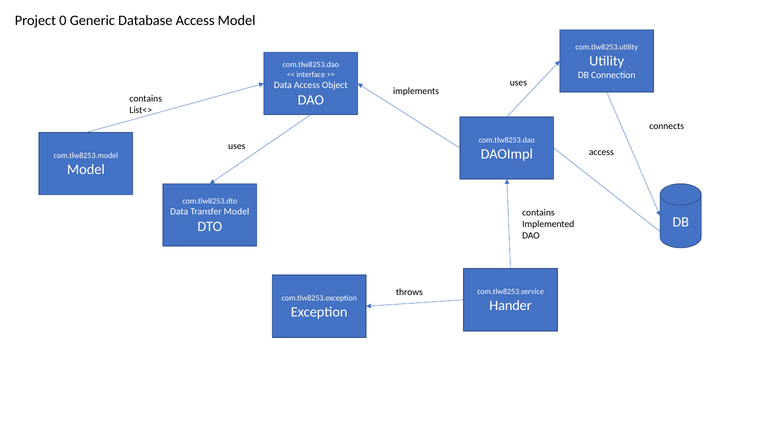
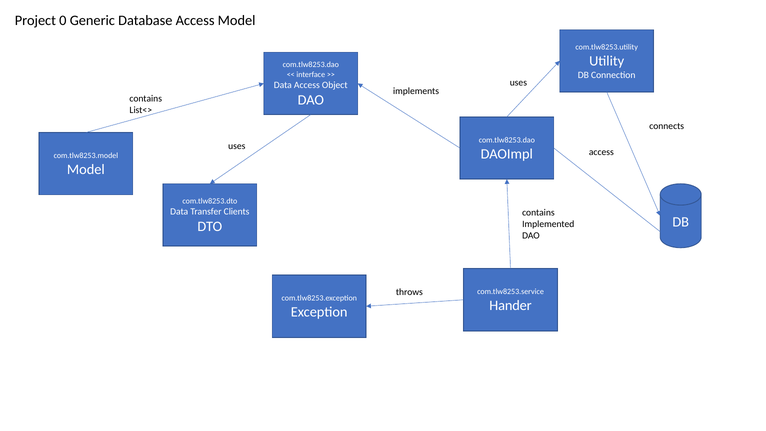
Transfer Model: Model -> Clients
